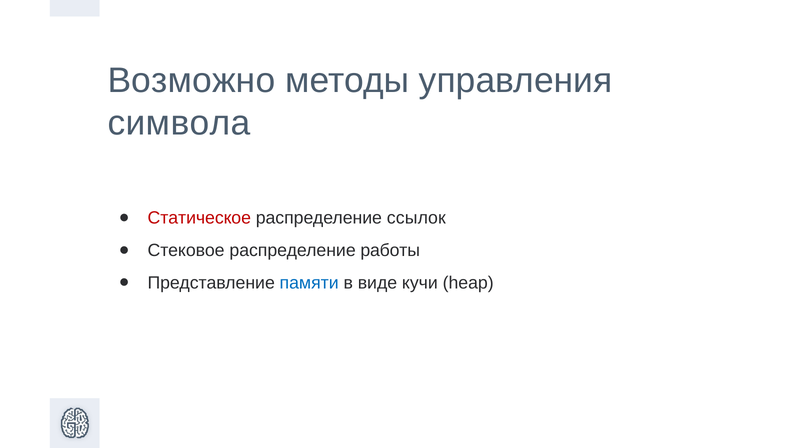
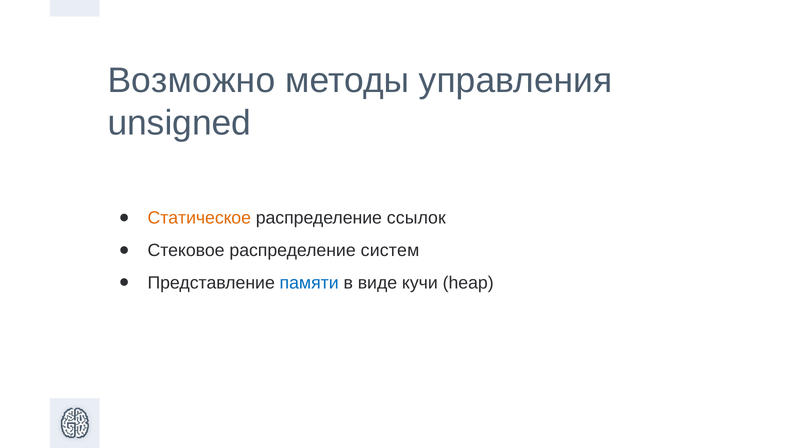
символа: символа -> unsigned
Статическое colour: red -> orange
работы: работы -> систем
